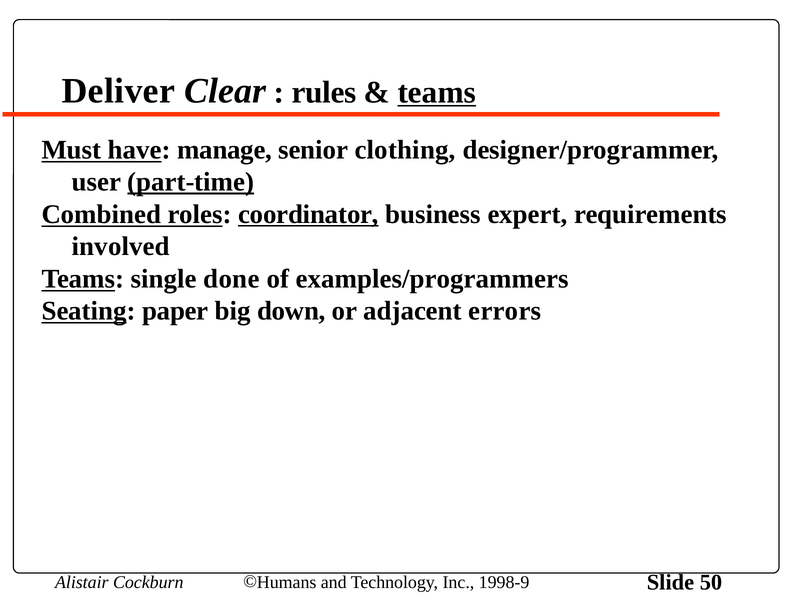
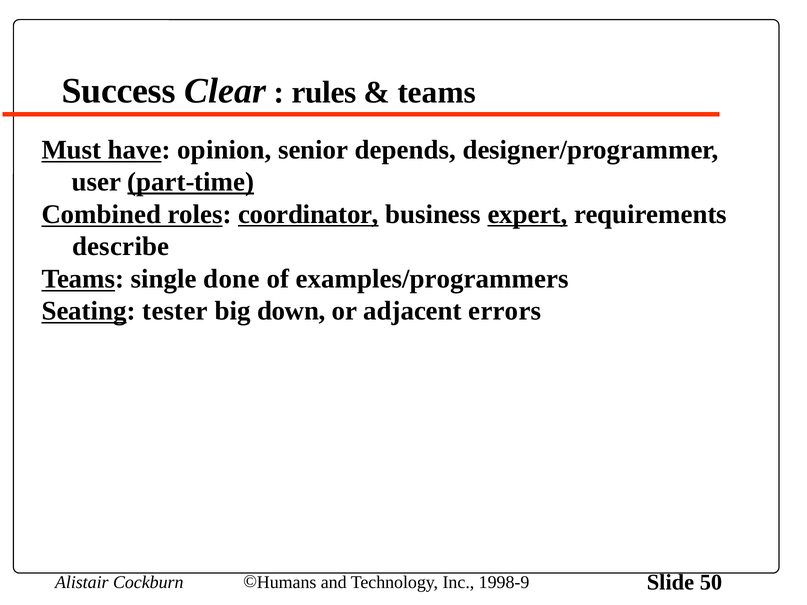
Deliver: Deliver -> Success
teams at (437, 92) underline: present -> none
manage: manage -> opinion
clothing: clothing -> depends
expert underline: none -> present
involved: involved -> describe
paper: paper -> tester
